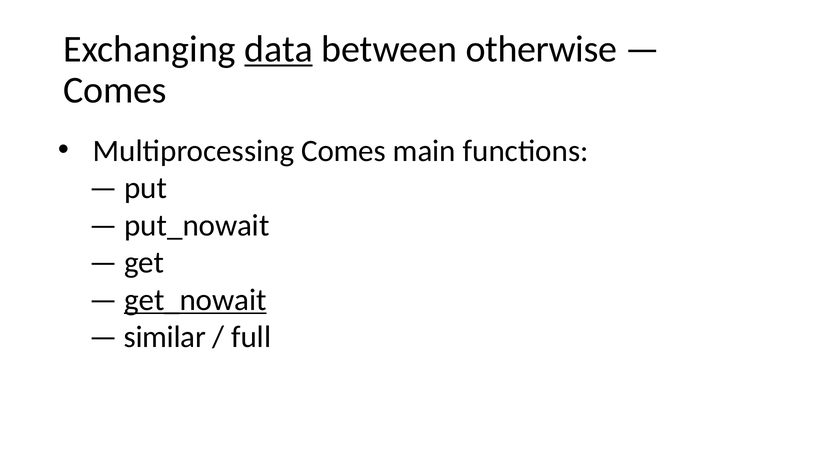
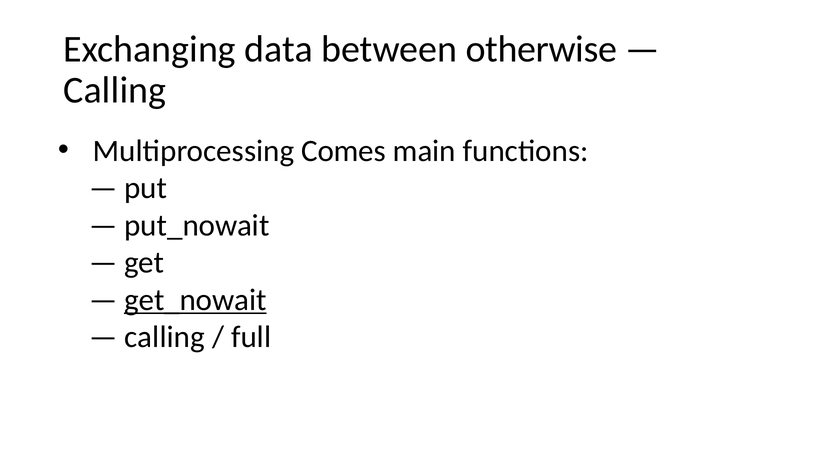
data underline: present -> none
Comes at (115, 90): Comes -> Calling
similar at (165, 337): similar -> calling
